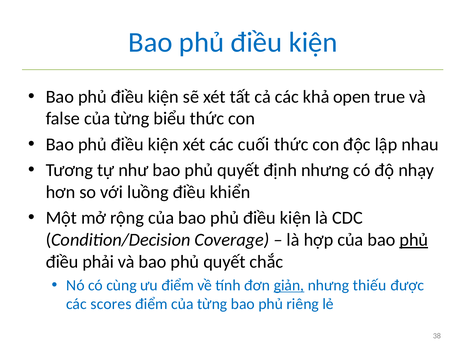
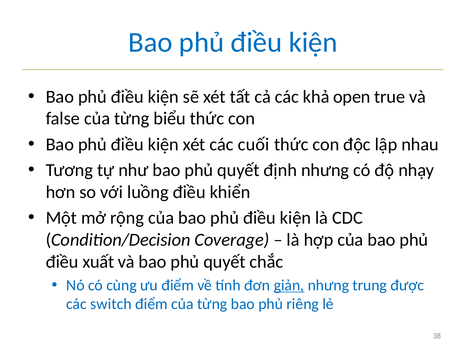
phủ at (414, 240) underline: present -> none
phải: phải -> xuất
thiếu: thiếu -> trung
scores: scores -> switch
